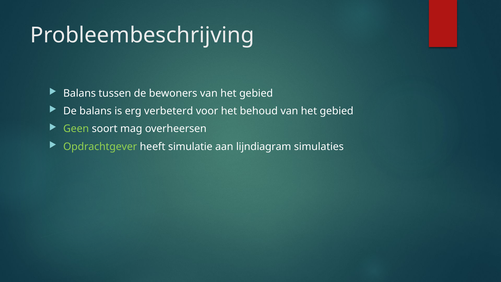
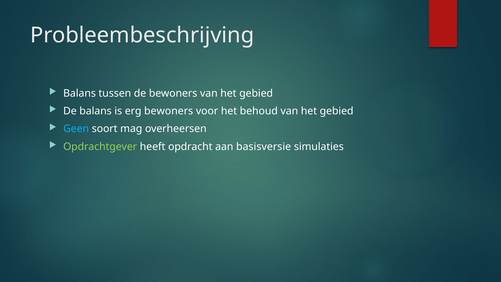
erg verbeterd: verbeterd -> bewoners
Geen colour: light green -> light blue
simulatie: simulatie -> opdracht
lijndiagram: lijndiagram -> basisversie
